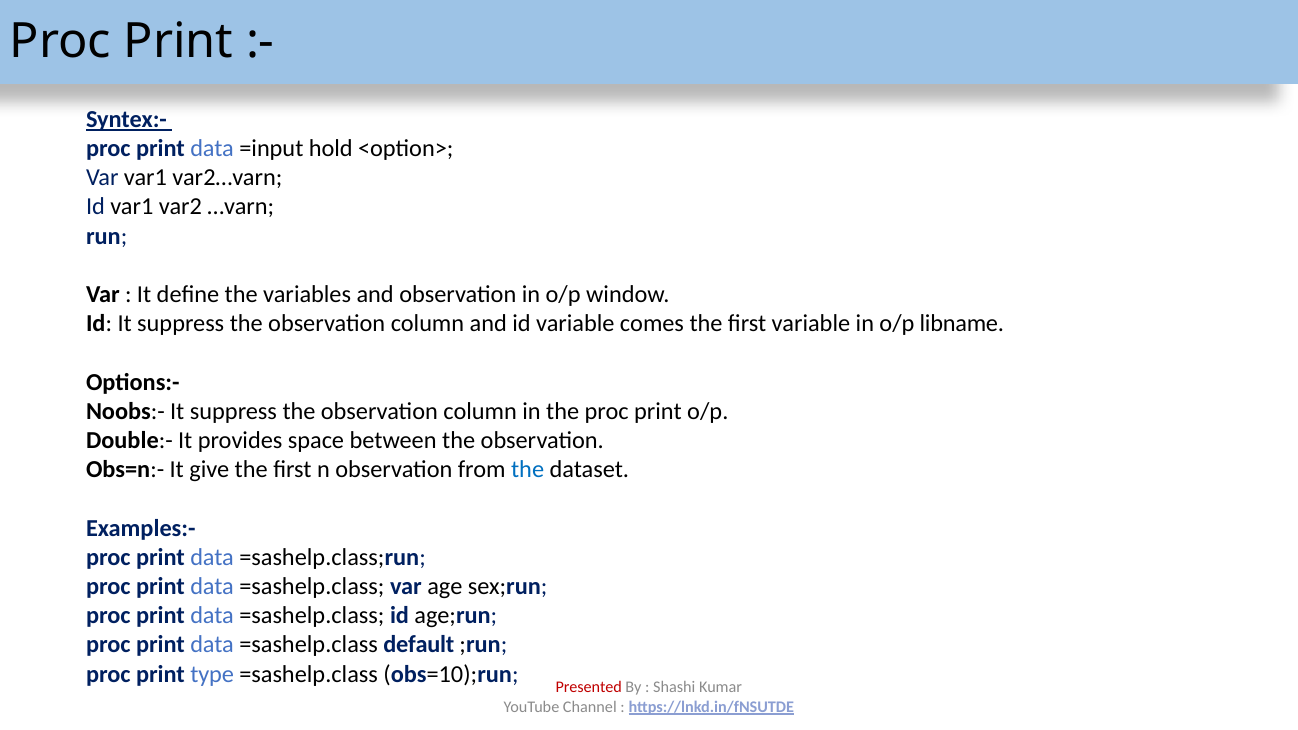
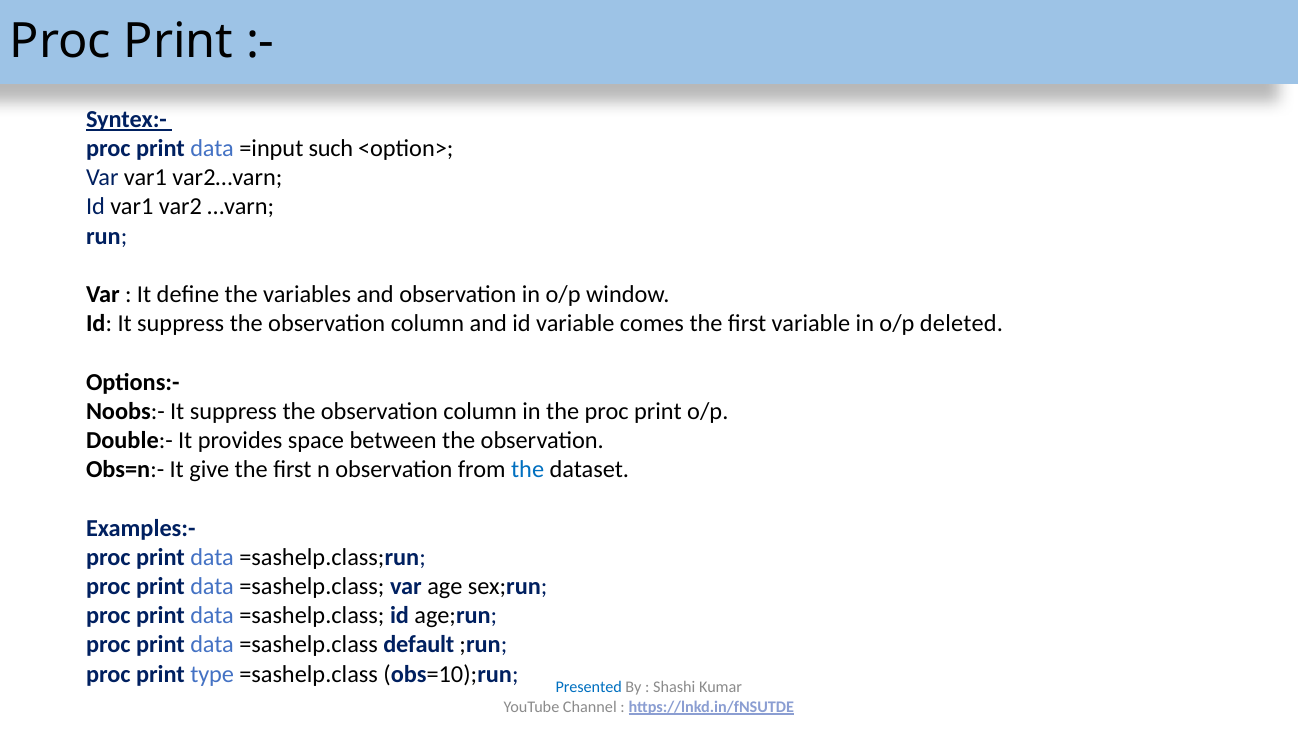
hold: hold -> such
libname: libname -> deleted
Presented colour: red -> blue
